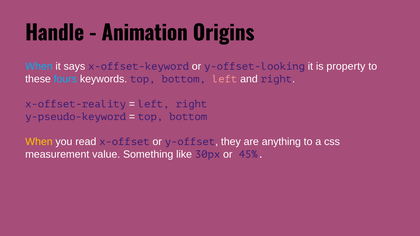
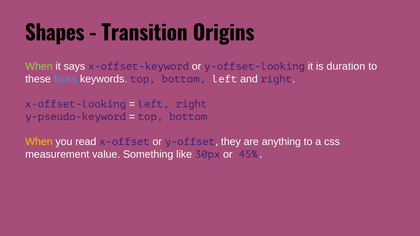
Handle: Handle -> Shapes
Animation: Animation -> Transition
When at (39, 66) colour: light blue -> light green
property: property -> duration
left at (225, 79) colour: pink -> white
x-offset-reality: x-offset-reality -> x-offset-looking
